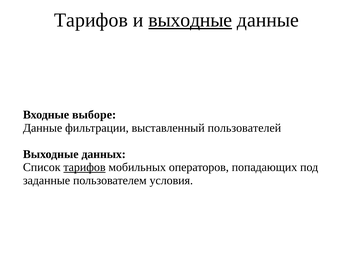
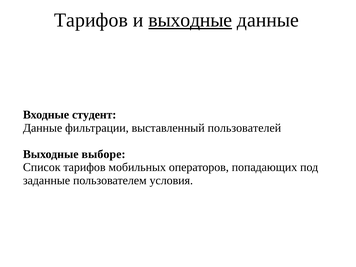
выборе: выборе -> студент
данных: данных -> выборе
тарифов at (85, 167) underline: present -> none
